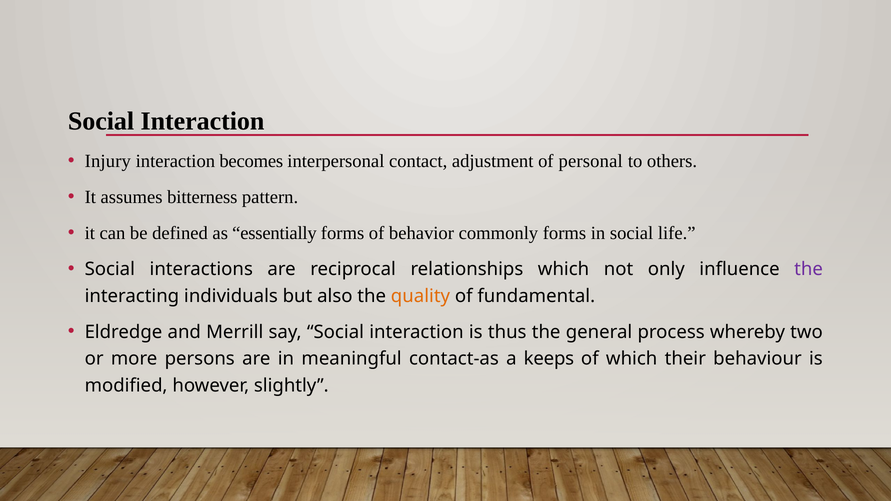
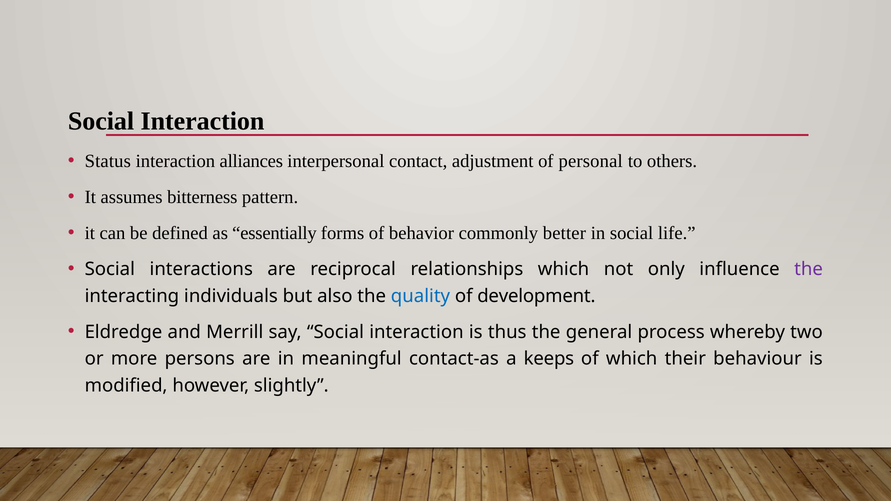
Injury: Injury -> Status
becomes: becomes -> alliances
commonly forms: forms -> better
quality colour: orange -> blue
fundamental: fundamental -> development
